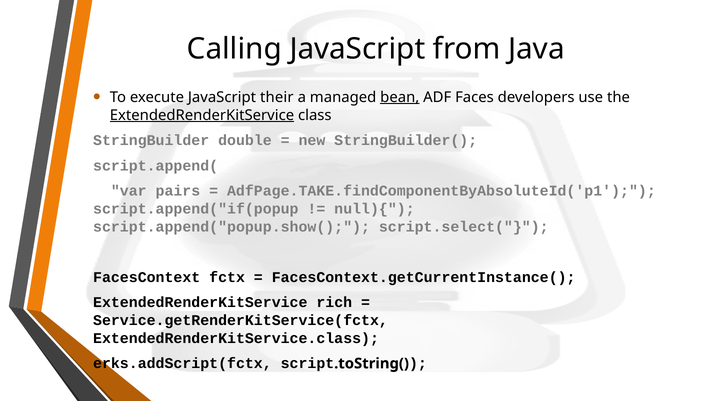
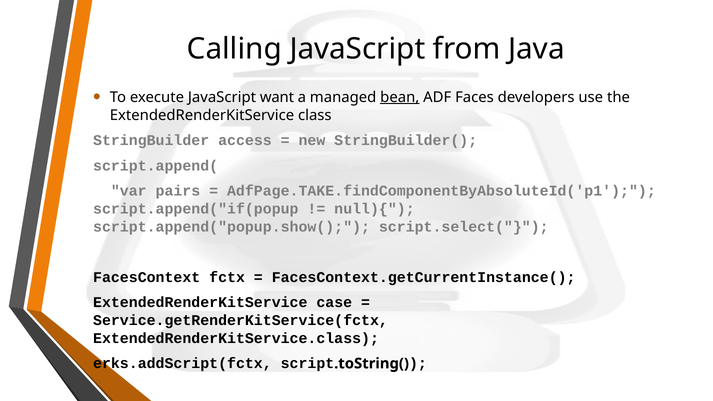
their: their -> want
ExtendedRenderKitService at (202, 115) underline: present -> none
double: double -> access
rich: rich -> case
